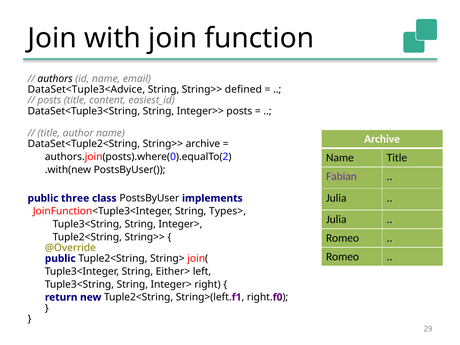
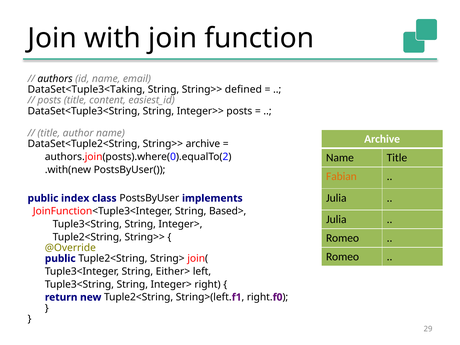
DataSet<Tuple3<Advice: DataSet<Tuple3<Advice -> DataSet<Tuple3<Taking
Fabian colour: purple -> orange
three: three -> index
Types>: Types> -> Based>
